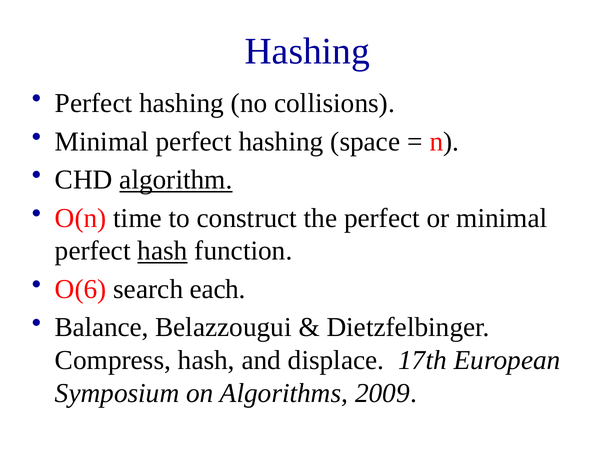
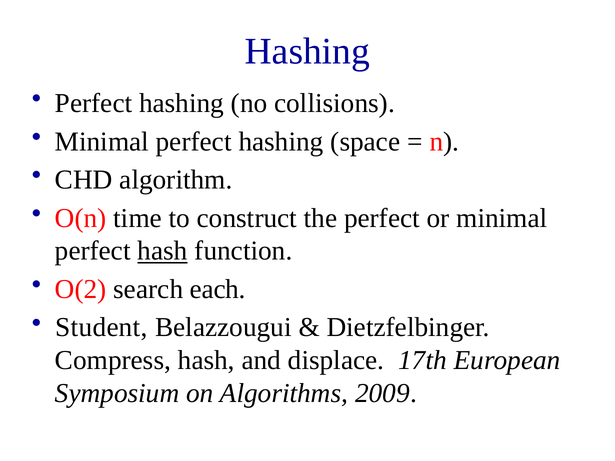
algorithm underline: present -> none
O(6: O(6 -> O(2
Balance: Balance -> Student
